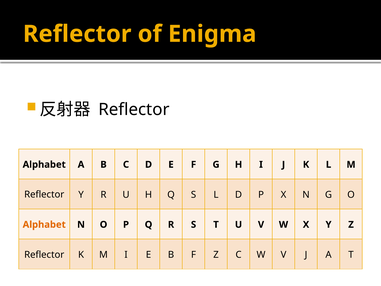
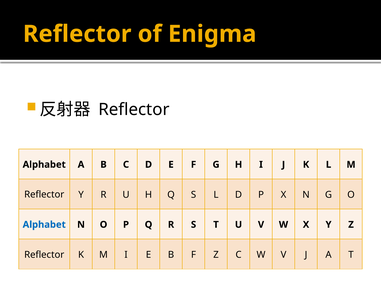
Alphabet at (44, 224) colour: orange -> blue
